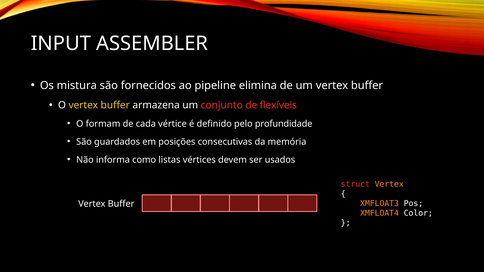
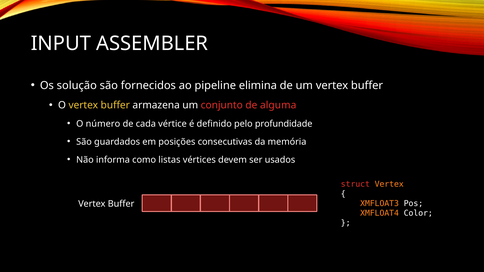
mistura: mistura -> solução
flexíveis: flexíveis -> alguma
formam: formam -> número
